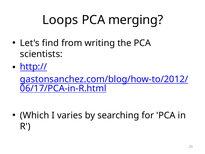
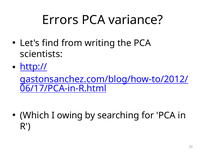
Loops: Loops -> Errors
merging: merging -> variance
varies: varies -> owing
